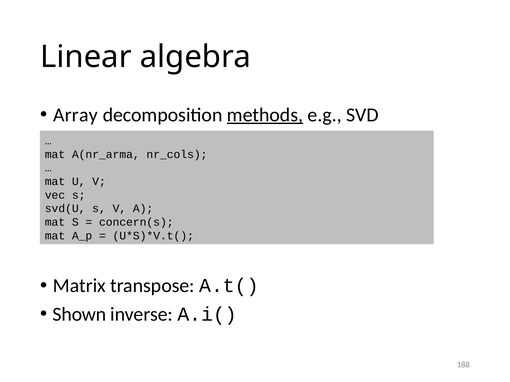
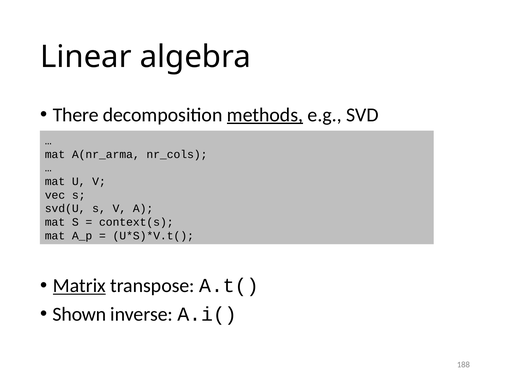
Array: Array -> There
concern(s: concern(s -> context(s
Matrix underline: none -> present
